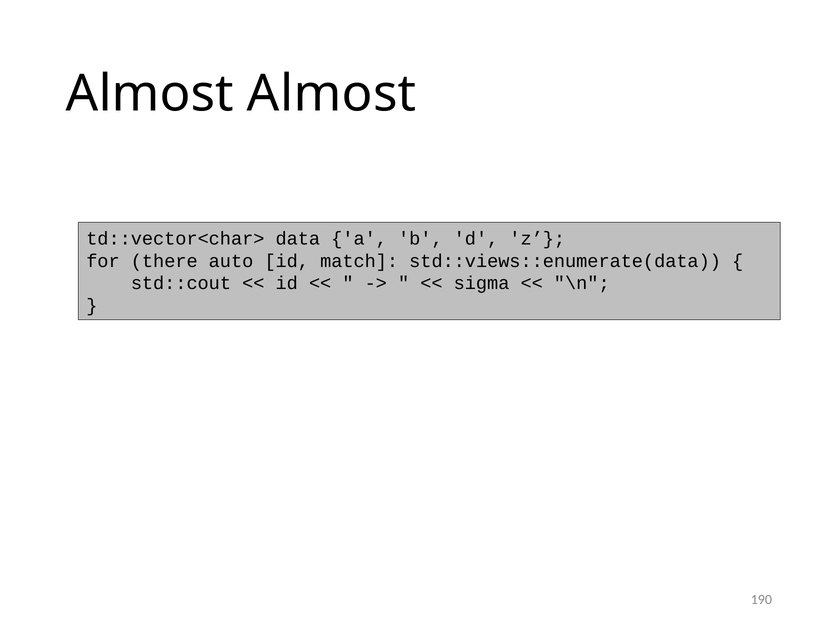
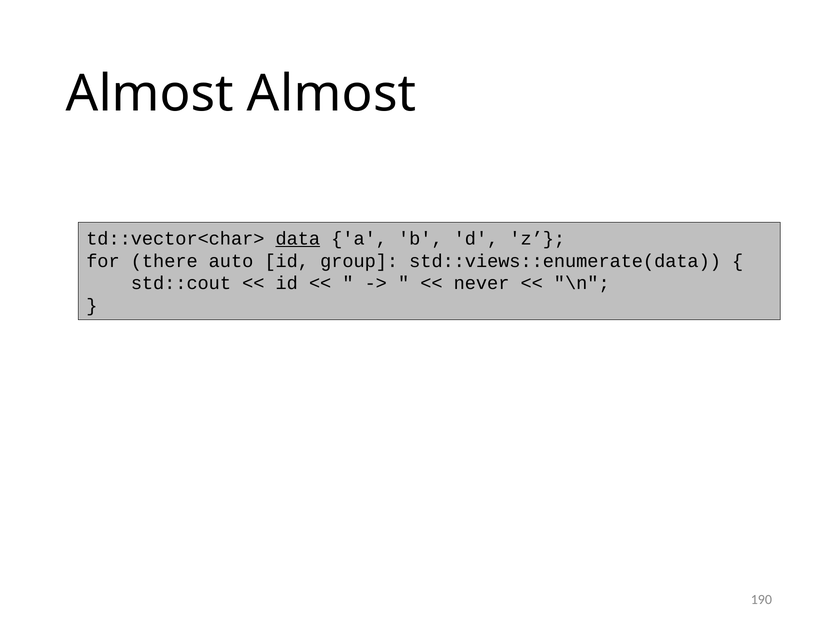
data underline: none -> present
match: match -> group
sigma: sigma -> never
